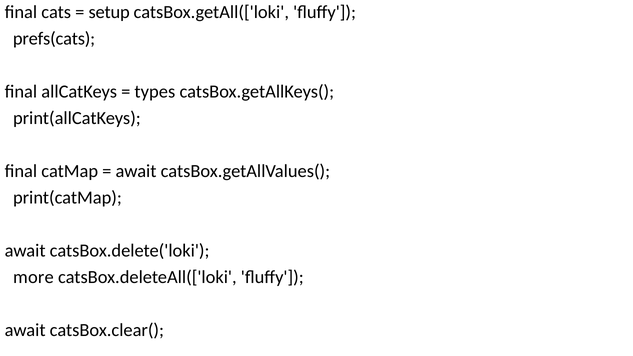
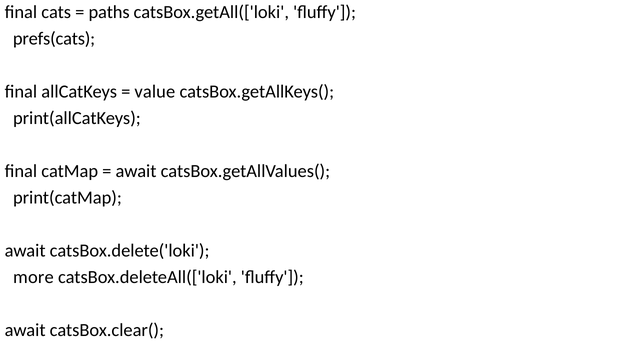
setup: setup -> paths
types: types -> value
